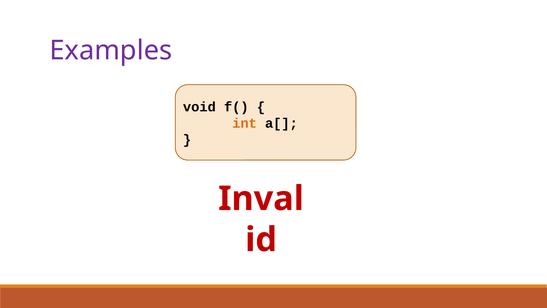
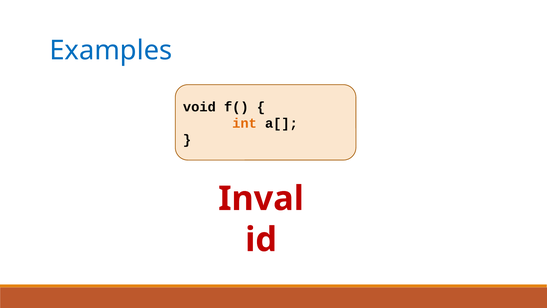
Examples colour: purple -> blue
